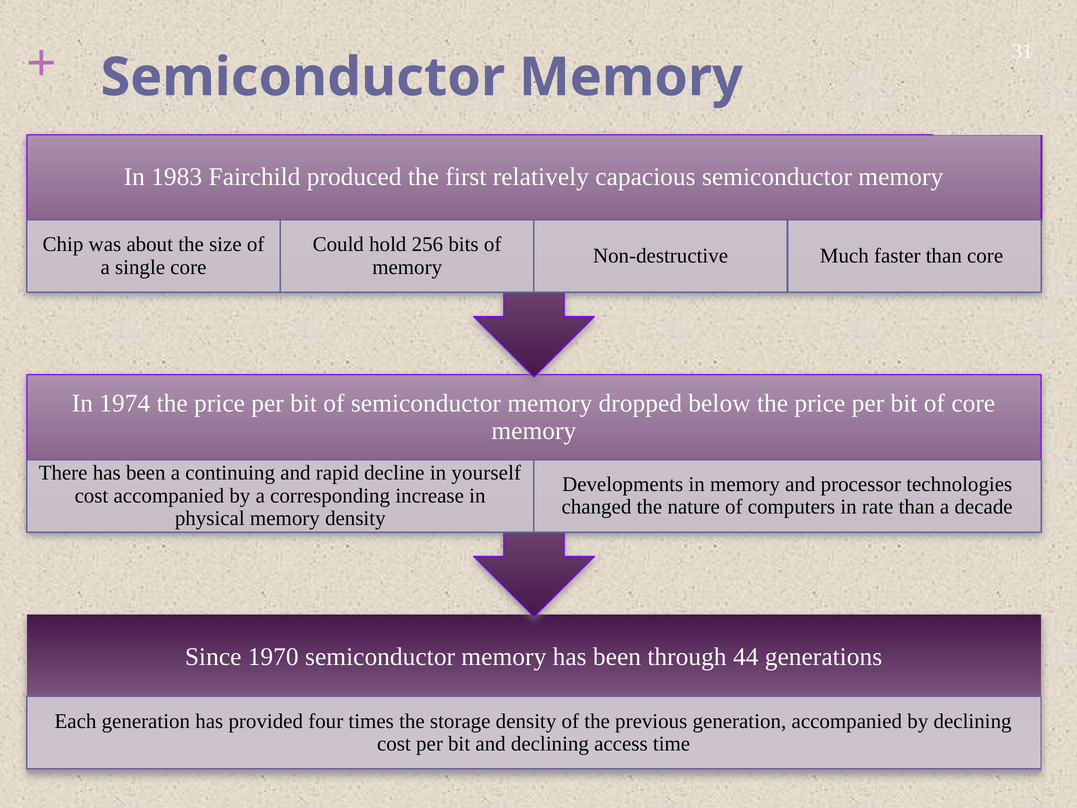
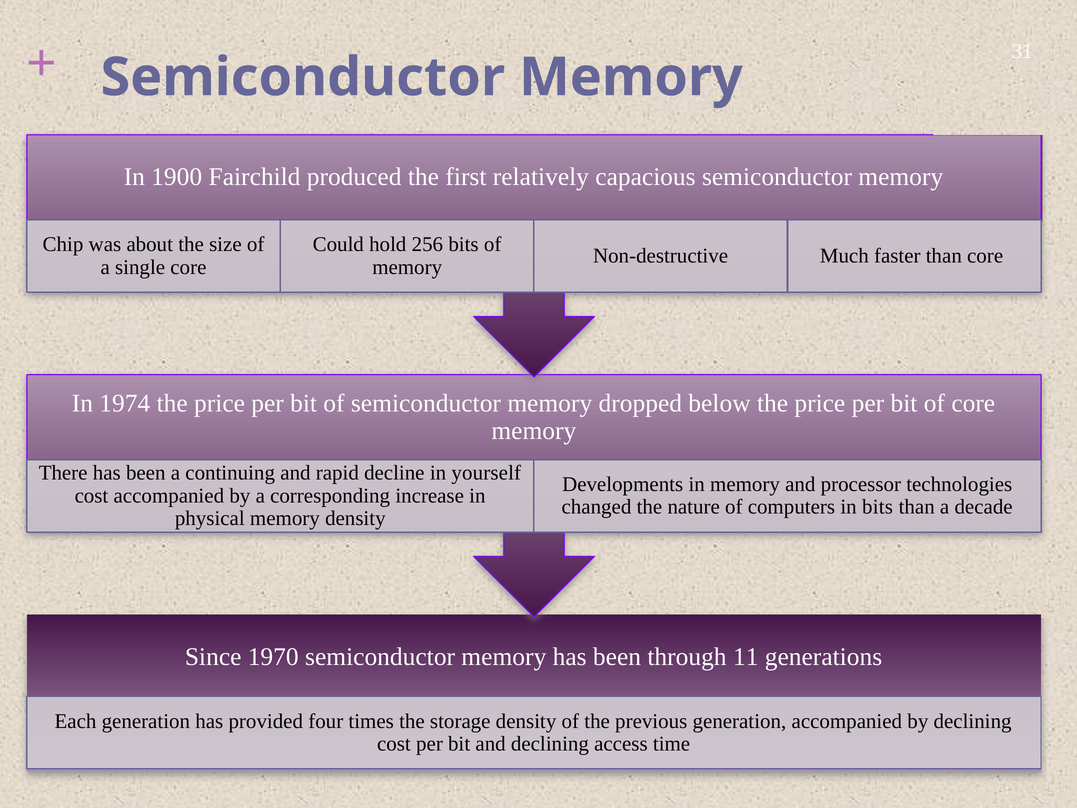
1983: 1983 -> 1900
in rate: rate -> bits
44: 44 -> 11
